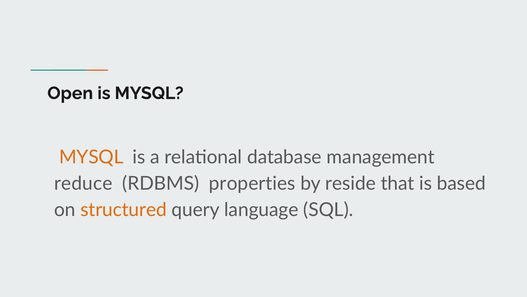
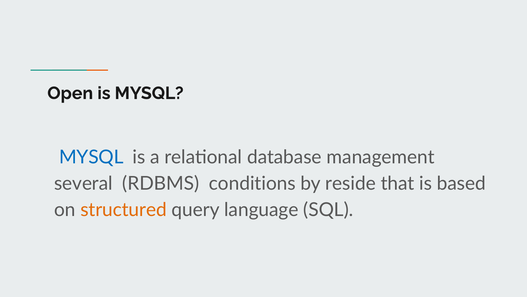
MYSQL at (91, 157) colour: orange -> blue
reduce: reduce -> several
properties: properties -> conditions
